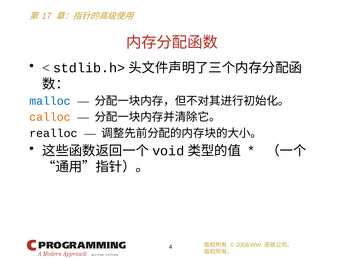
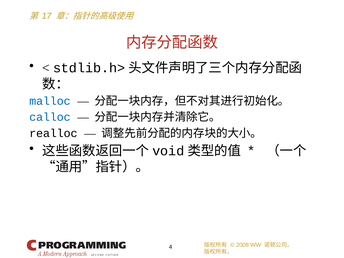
calloc colour: orange -> blue
